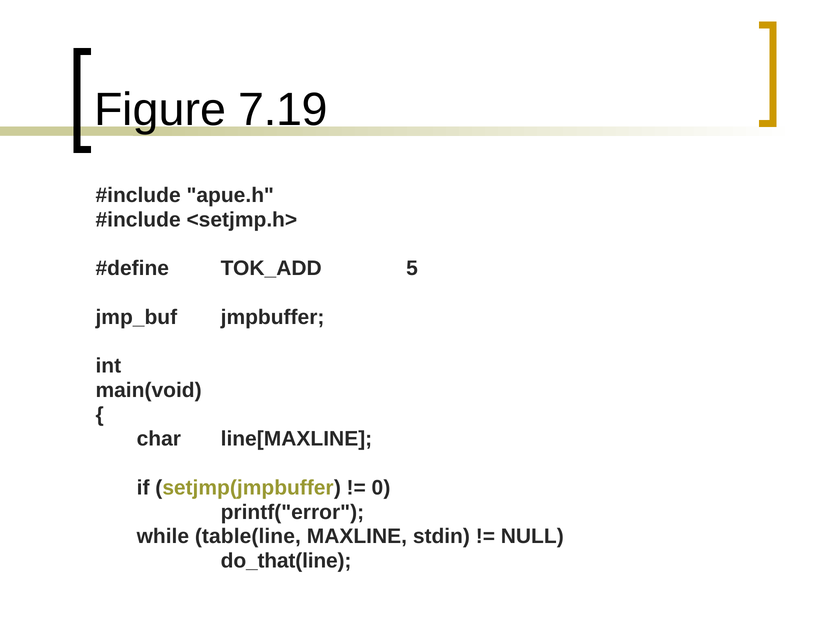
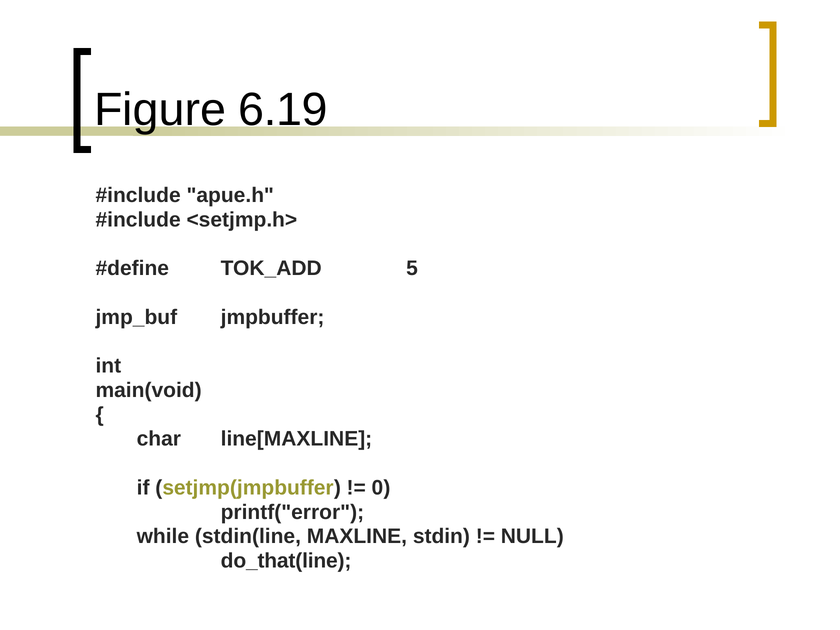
7.19: 7.19 -> 6.19
table(line: table(line -> stdin(line
